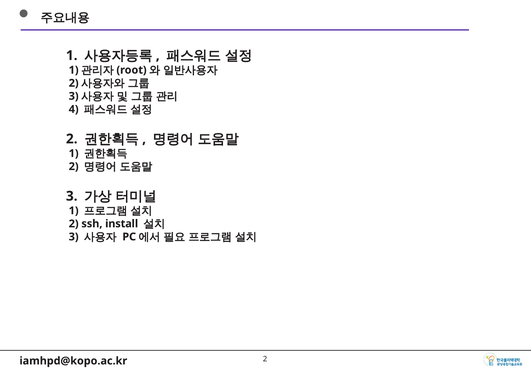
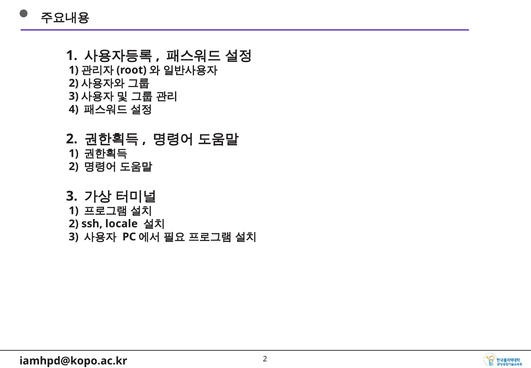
install: install -> locale
